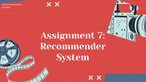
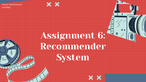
7: 7 -> 6
